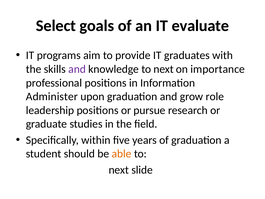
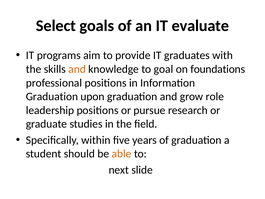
and at (77, 69) colour: purple -> orange
knowledge to next: next -> goal
importance: importance -> foundations
Administer at (52, 96): Administer -> Graduation
